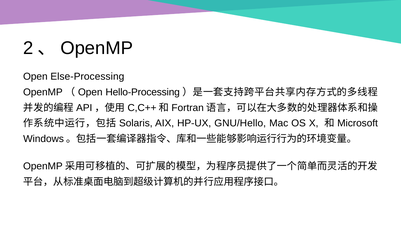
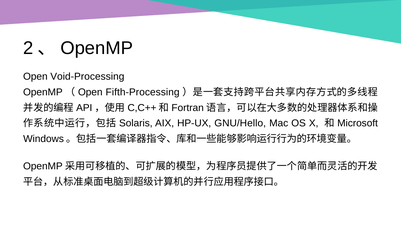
Else-Processing: Else-Processing -> Void-Processing
Hello-Processing: Hello-Processing -> Fifth-Processing
